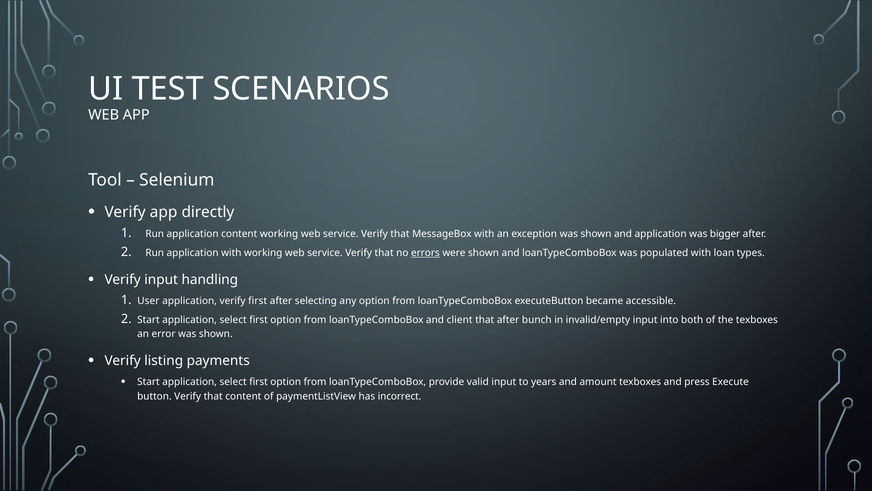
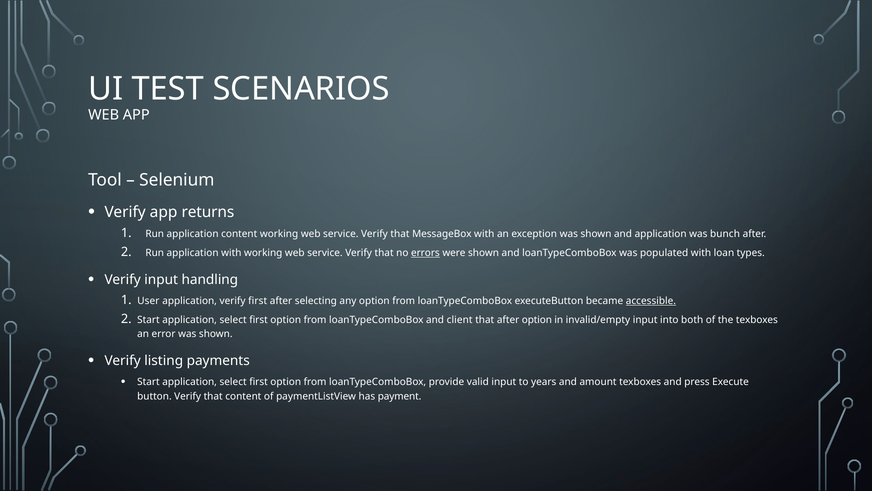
directly: directly -> returns
bigger: bigger -> bunch
accessible underline: none -> present
after bunch: bunch -> option
incorrect: incorrect -> payment
